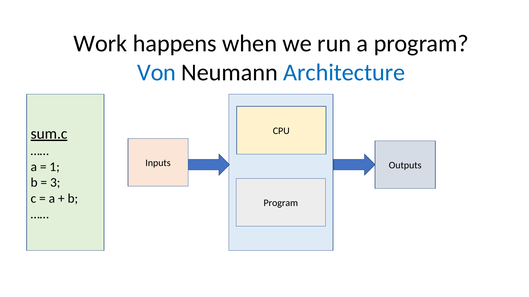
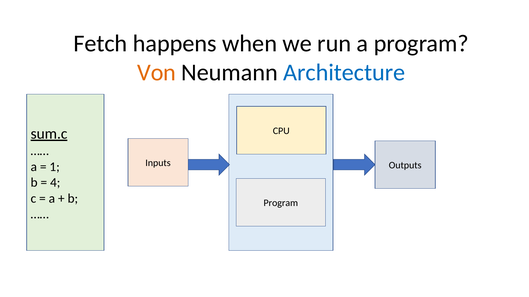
Work: Work -> Fetch
Von colour: blue -> orange
3: 3 -> 4
